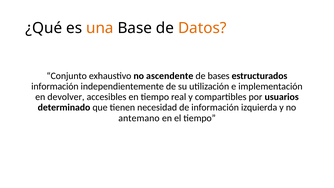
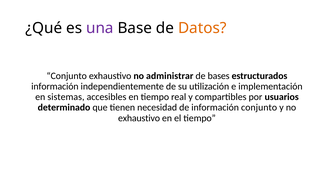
una colour: orange -> purple
ascendente: ascendente -> administrar
devolver: devolver -> sistemas
información izquierda: izquierda -> conjunto
antemano at (139, 118): antemano -> exhaustivo
